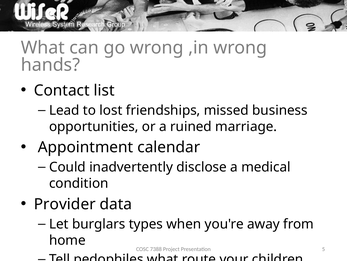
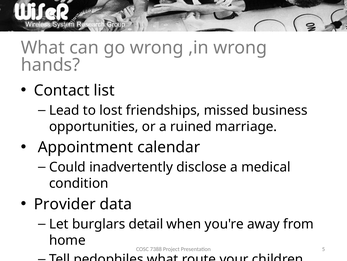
types: types -> detail
